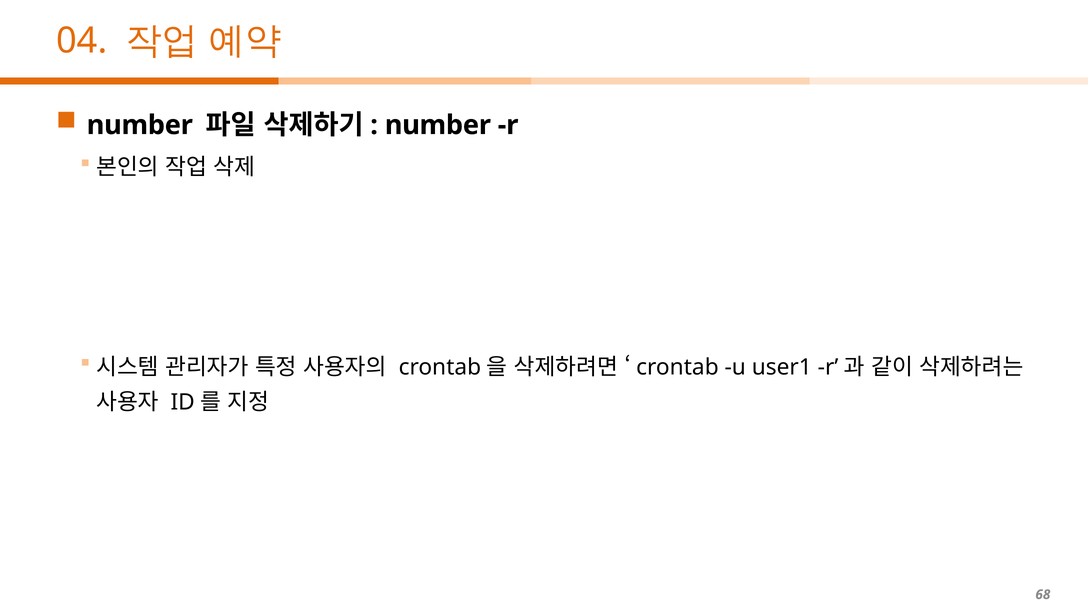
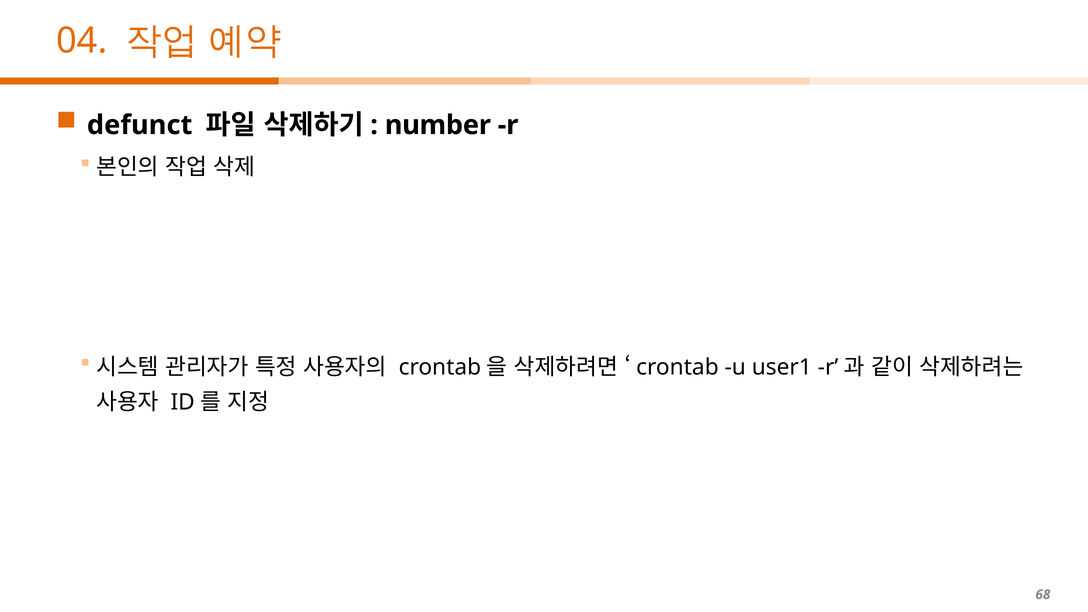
number at (140, 125): number -> defunct
